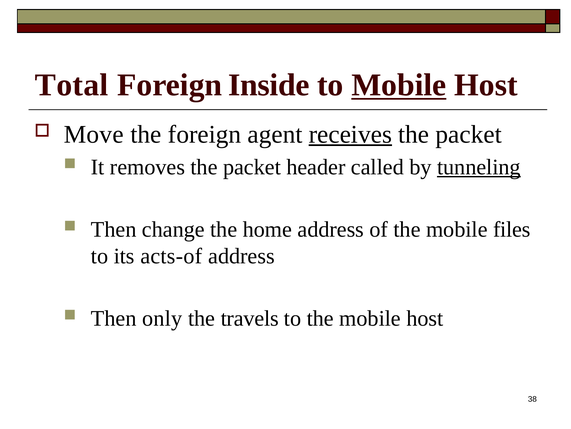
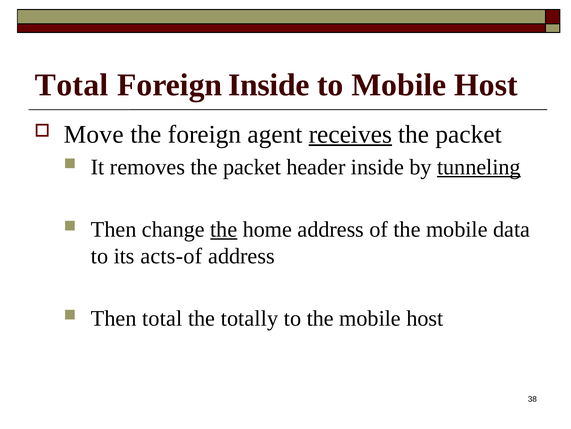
Mobile at (399, 85) underline: present -> none
header called: called -> inside
the at (224, 229) underline: none -> present
files: files -> data
Then only: only -> total
travels: travels -> totally
